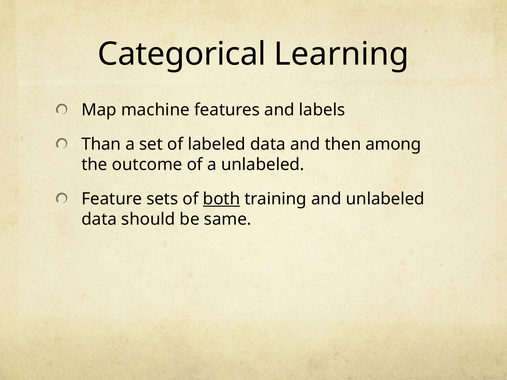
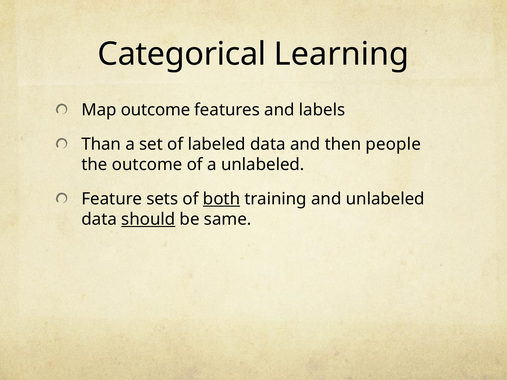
Map machine: machine -> outcome
among: among -> people
should underline: none -> present
